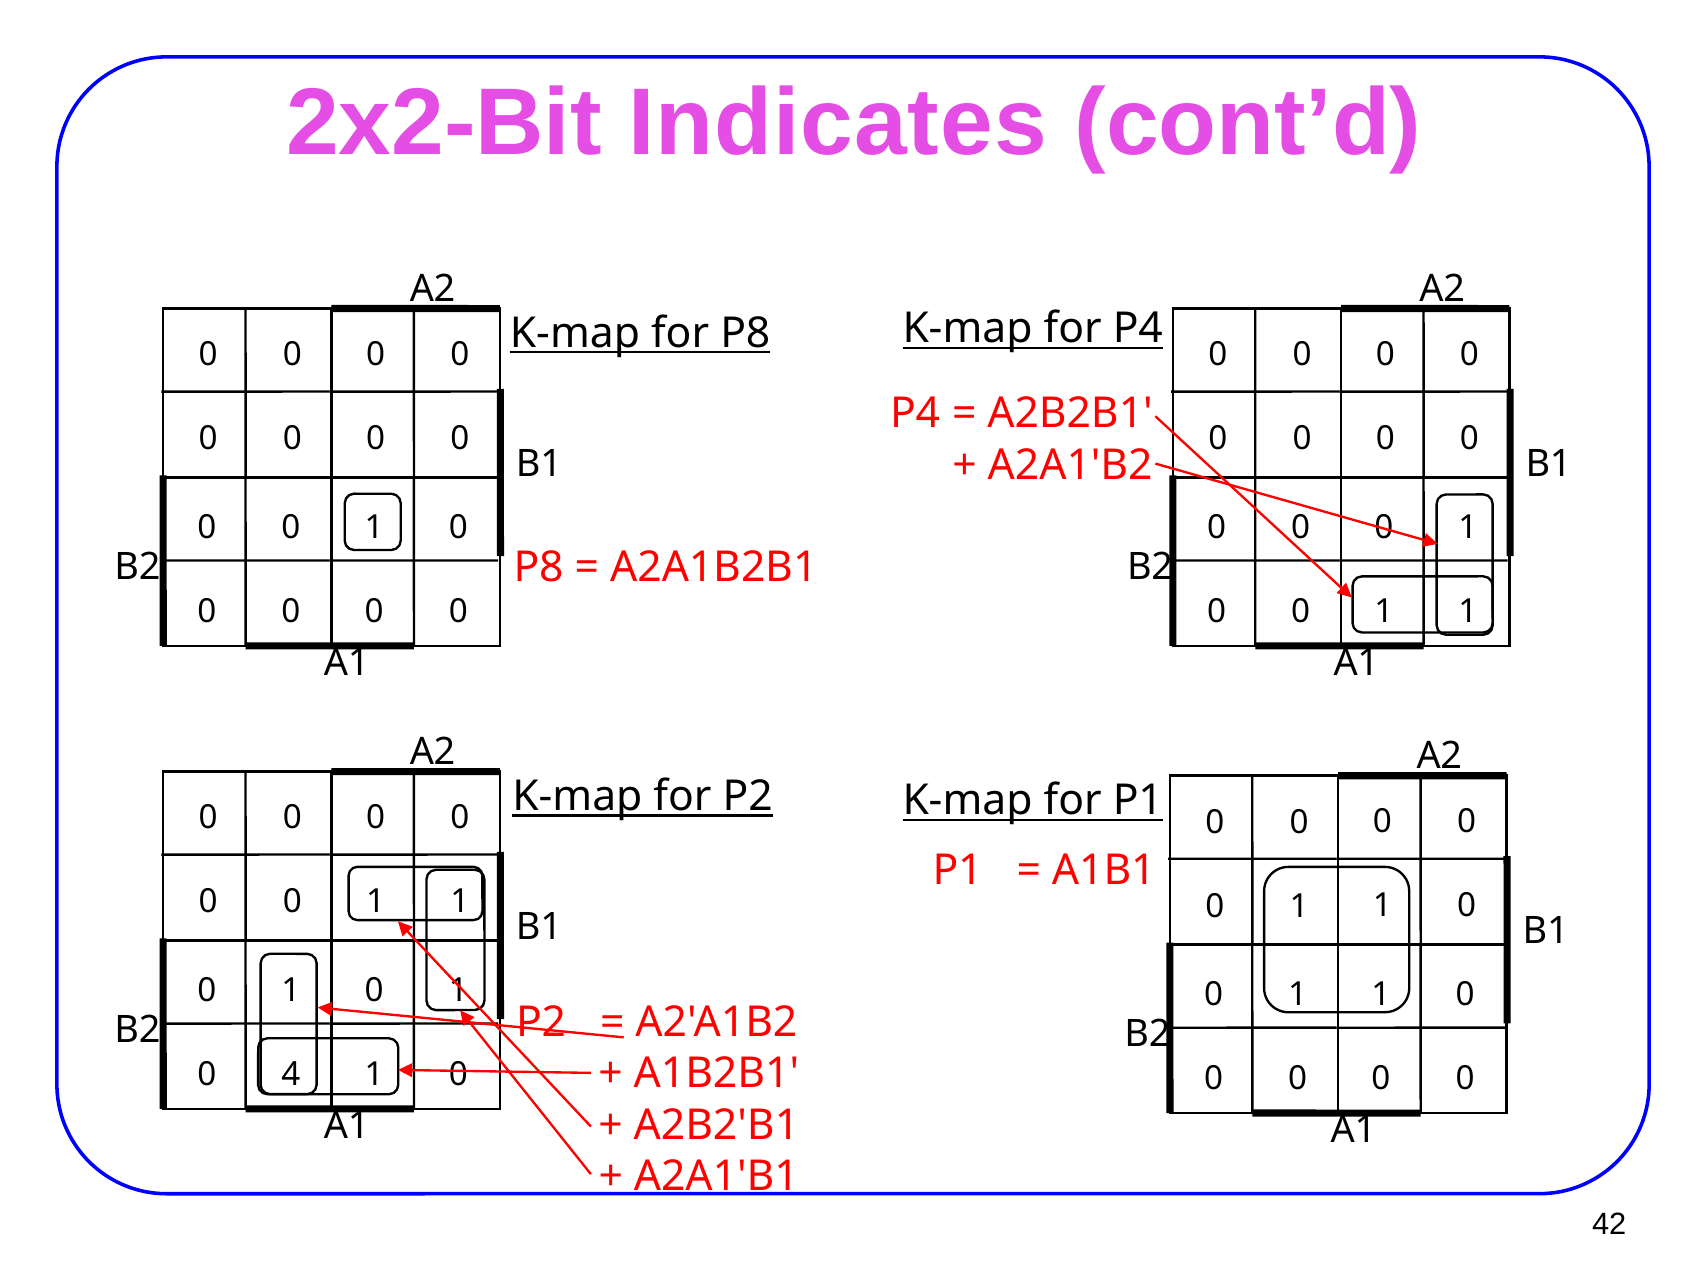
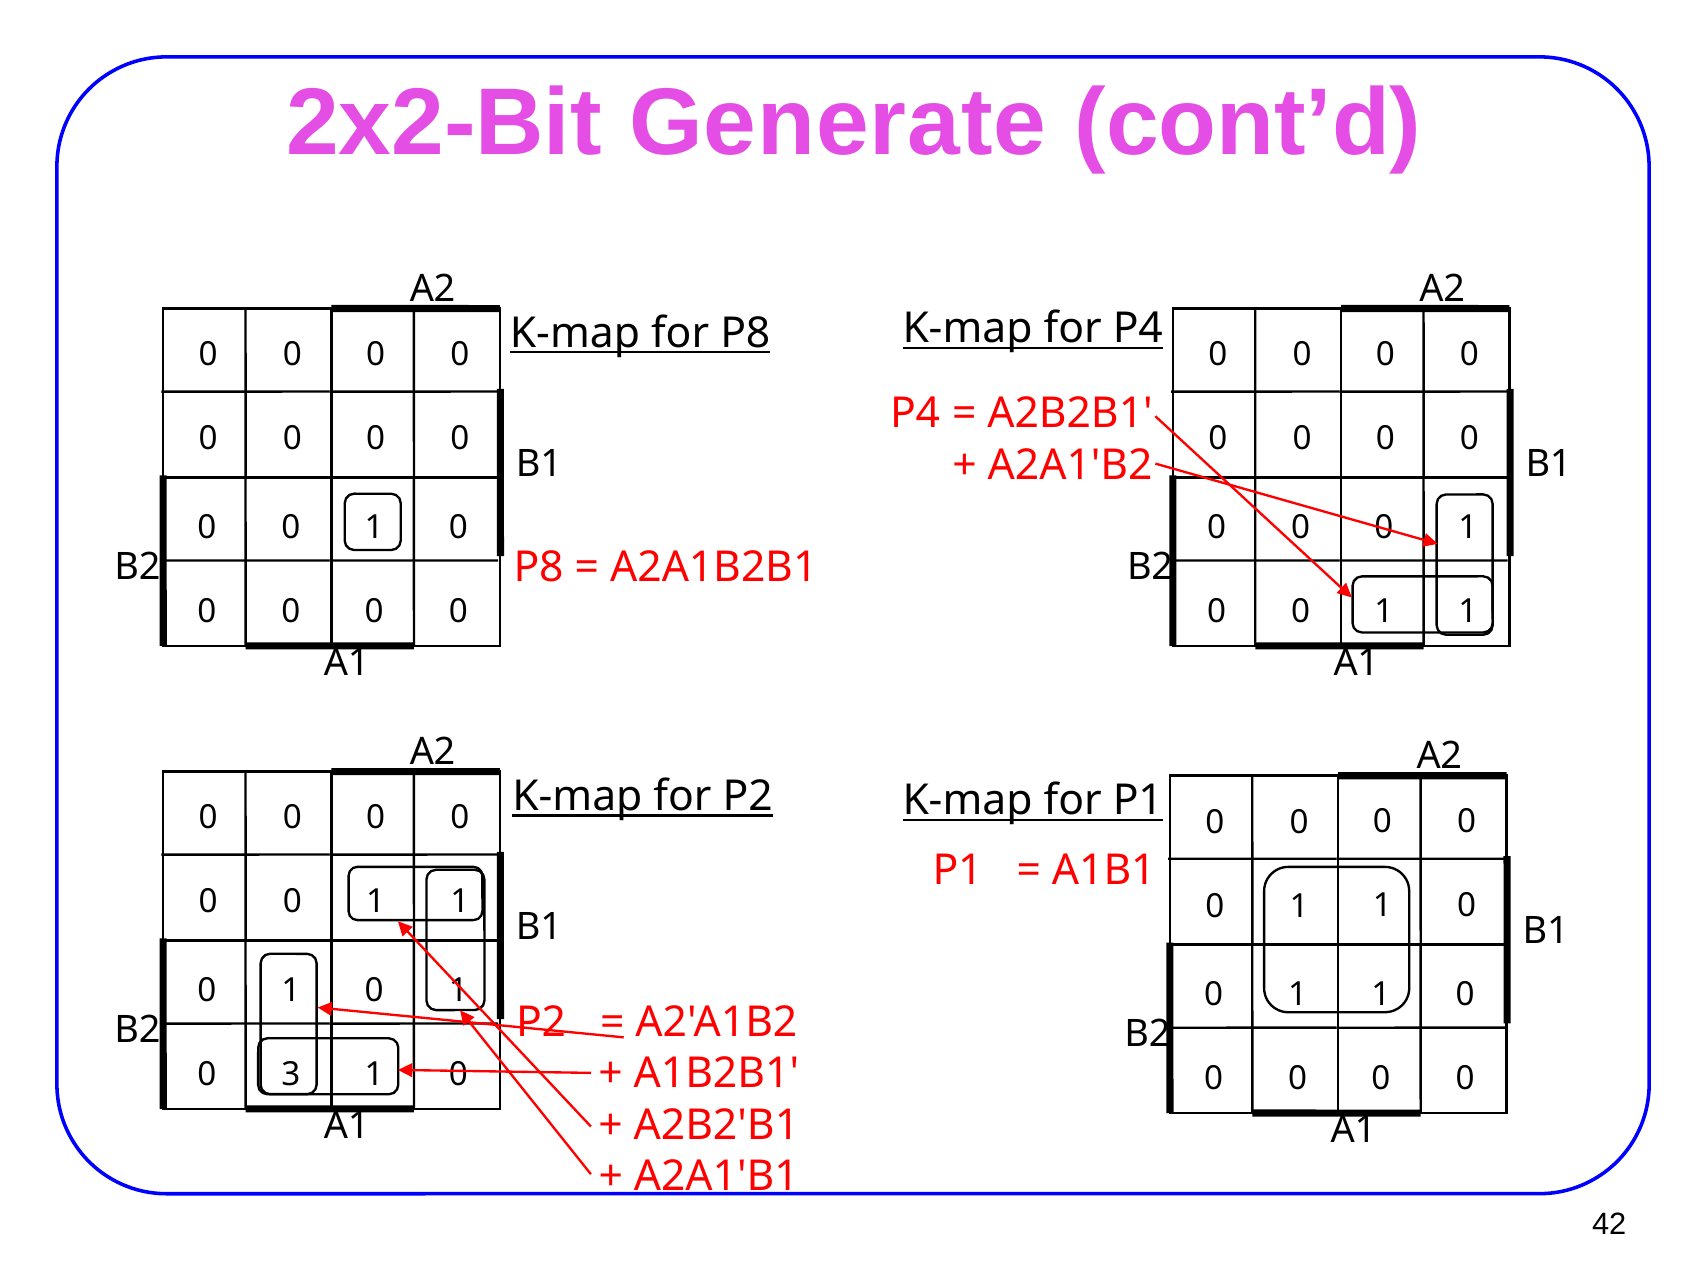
Indicates: Indicates -> Generate
4: 4 -> 3
